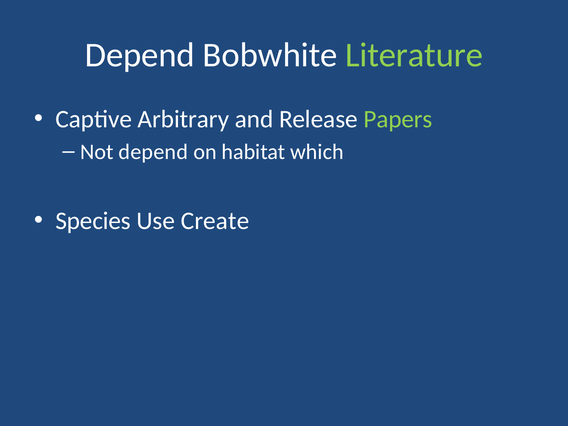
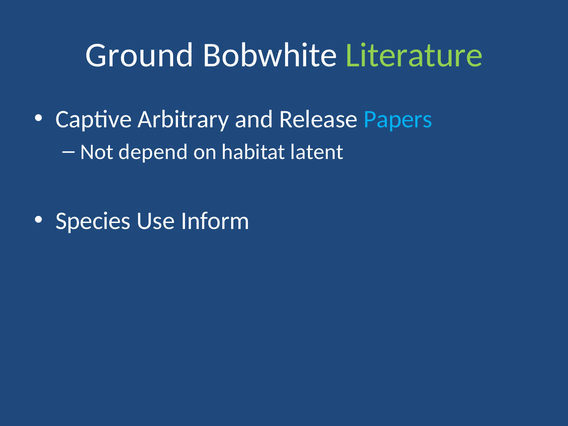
Depend at (140, 55): Depend -> Ground
Papers colour: light green -> light blue
which: which -> latent
Create: Create -> Inform
